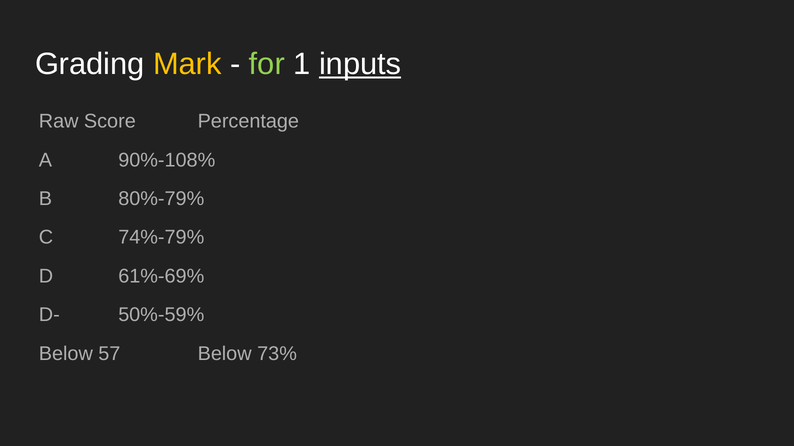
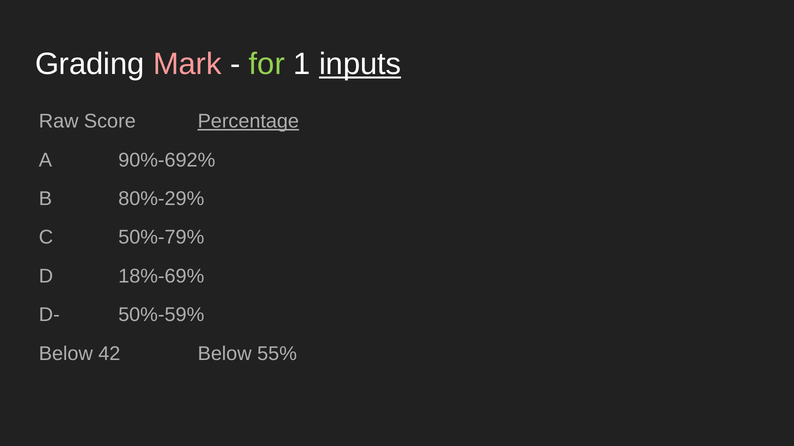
Mark colour: yellow -> pink
Percentage underline: none -> present
90%-108%: 90%-108% -> 90%-692%
80%-79%: 80%-79% -> 80%-29%
74%-79%: 74%-79% -> 50%-79%
61%-69%: 61%-69% -> 18%-69%
57: 57 -> 42
73%: 73% -> 55%
